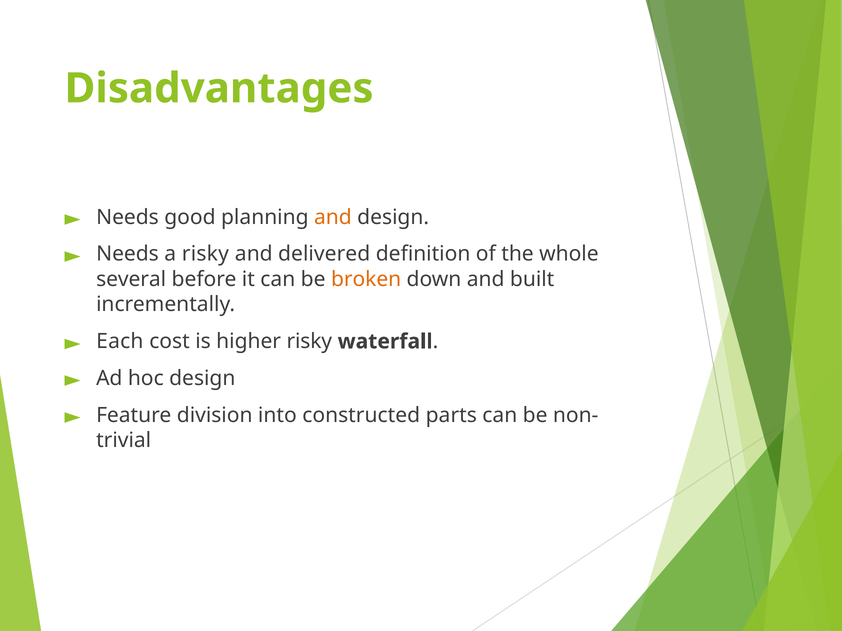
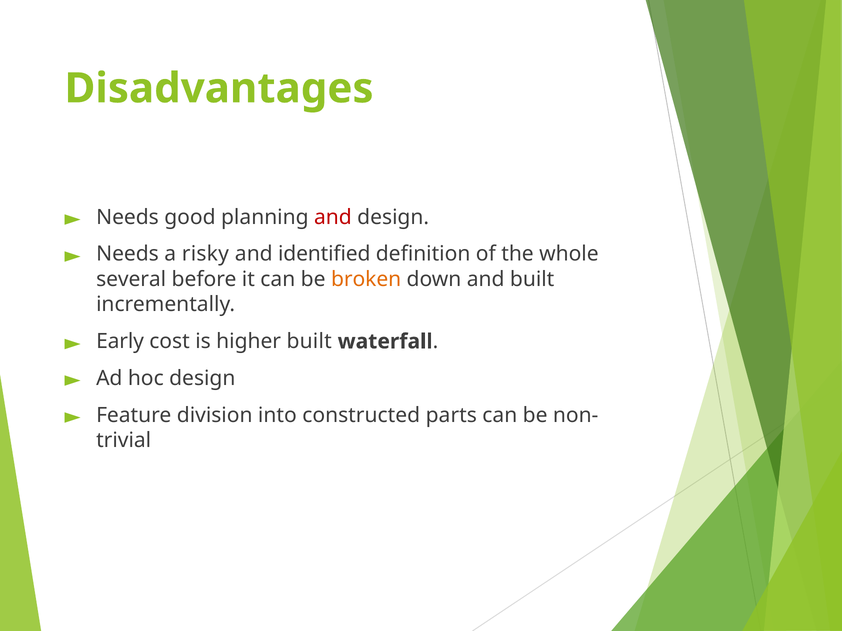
and at (333, 217) colour: orange -> red
delivered: delivered -> identified
Each: Each -> Early
higher risky: risky -> built
